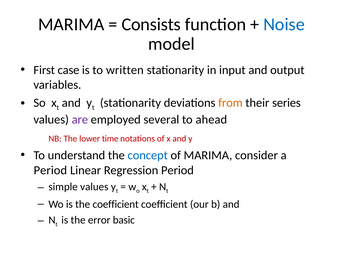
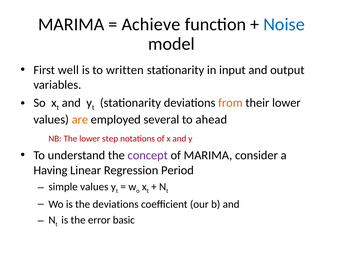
Consists: Consists -> Achieve
case: case -> well
their series: series -> lower
are colour: purple -> orange
time: time -> step
concept colour: blue -> purple
Period at (50, 170): Period -> Having
the coefficient: coefficient -> deviations
